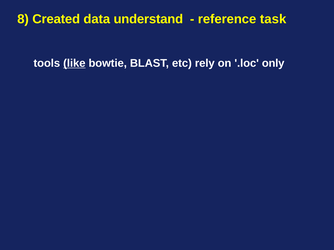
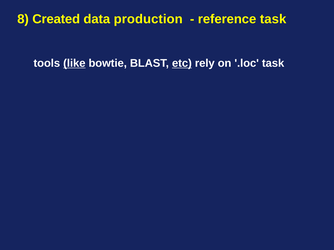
understand: understand -> production
etc underline: none -> present
.loc only: only -> task
